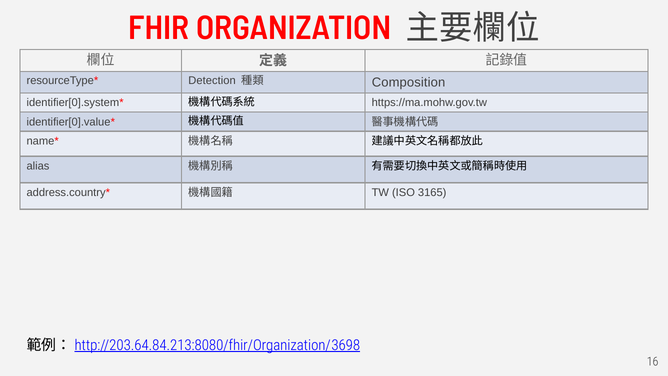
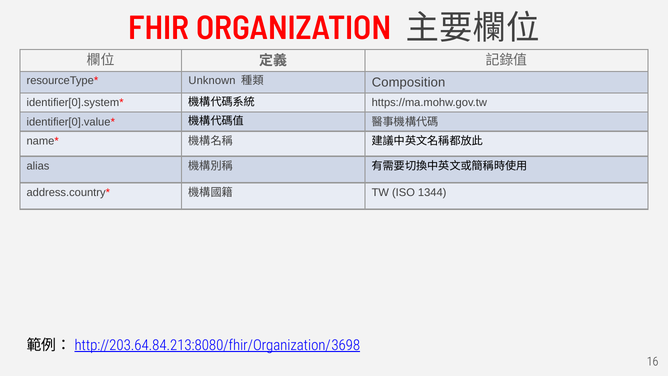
Detection: Detection -> Unknown
3165: 3165 -> 1344
